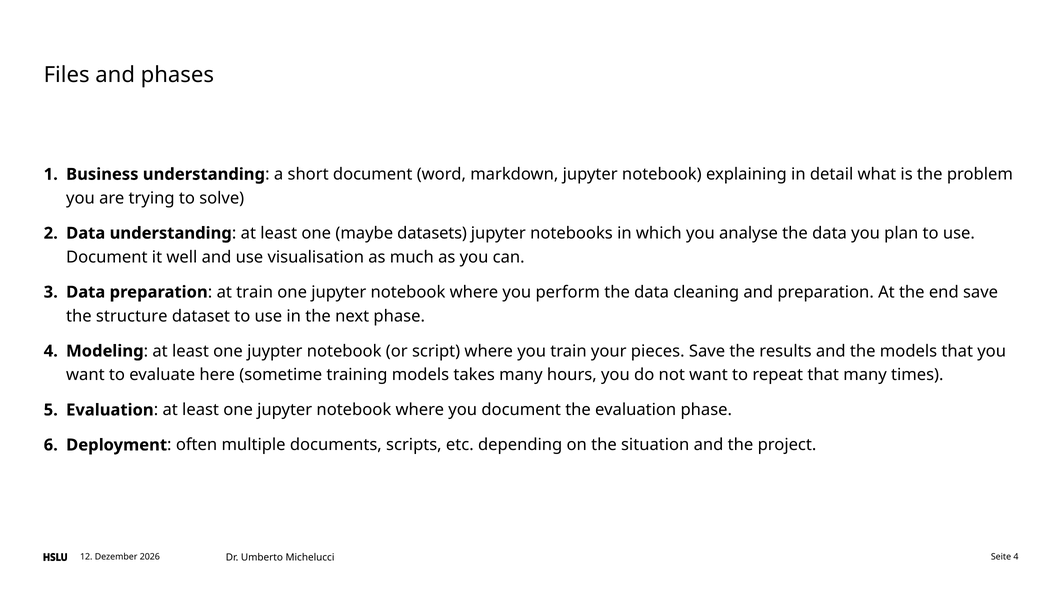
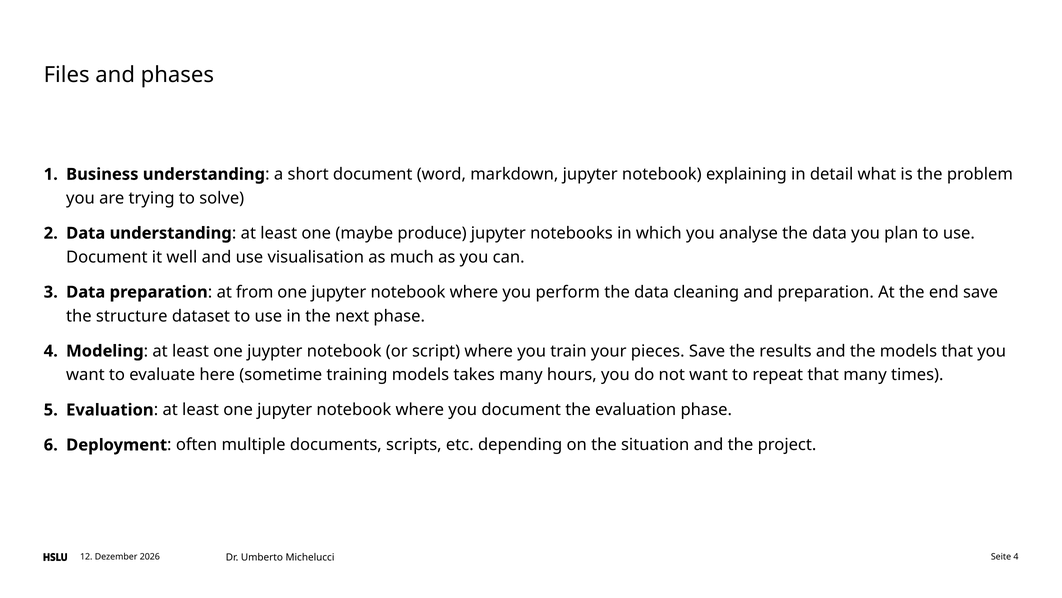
datasets: datasets -> produce
at train: train -> from
